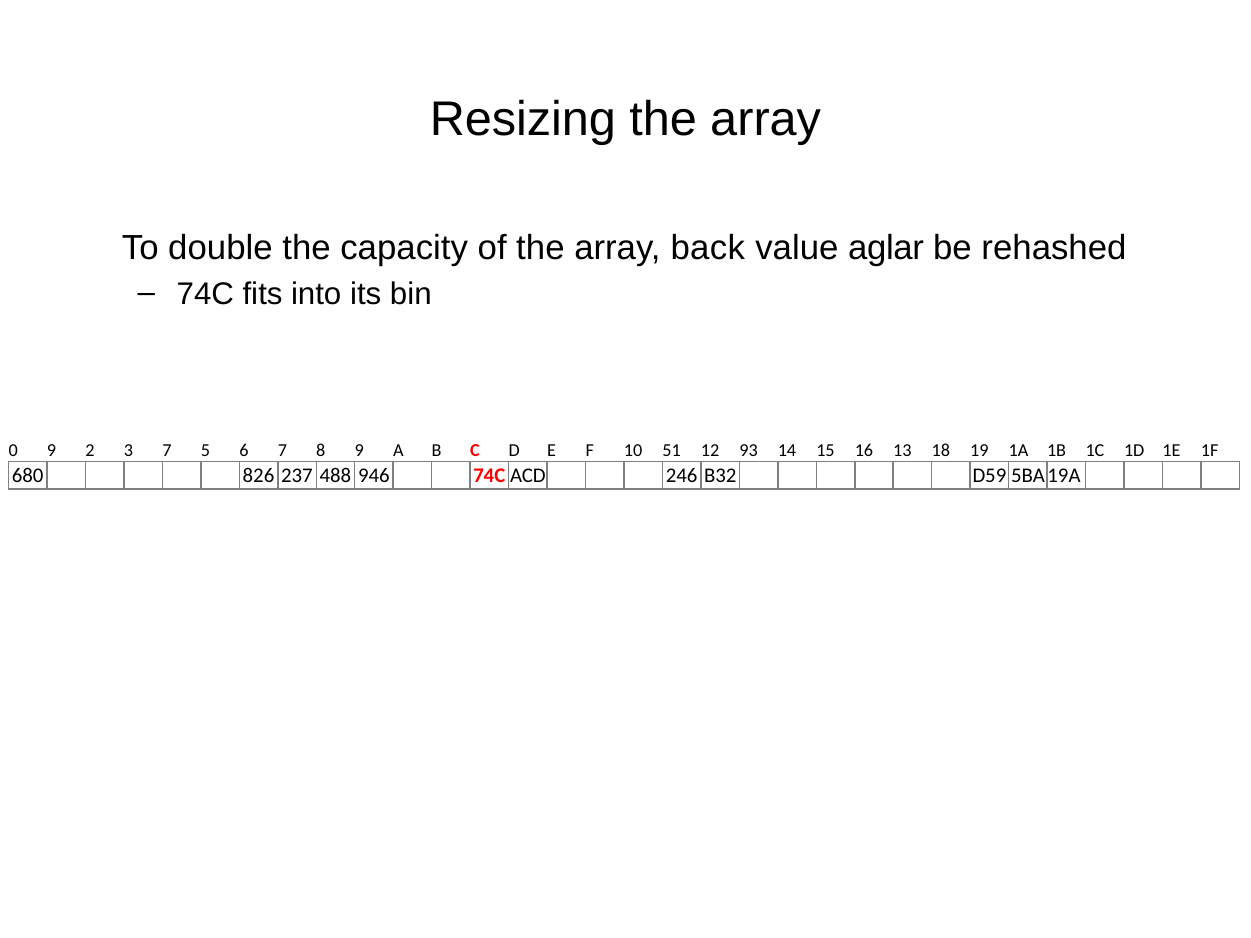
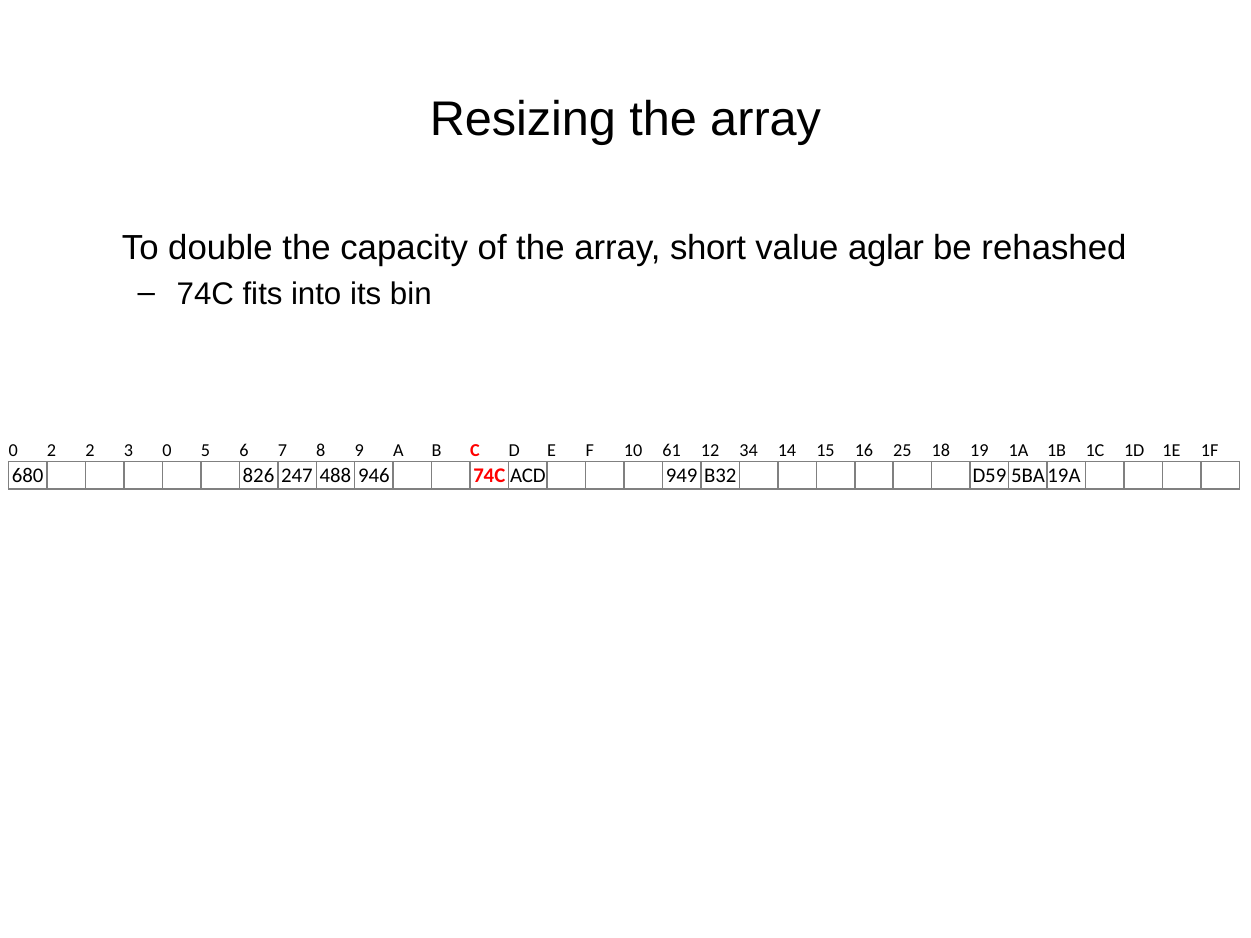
back: back -> short
0 9: 9 -> 2
3 7: 7 -> 0
51: 51 -> 61
93: 93 -> 34
13: 13 -> 25
237: 237 -> 247
246: 246 -> 949
